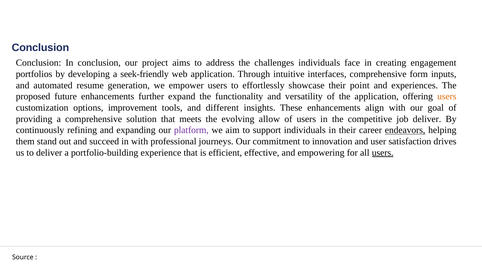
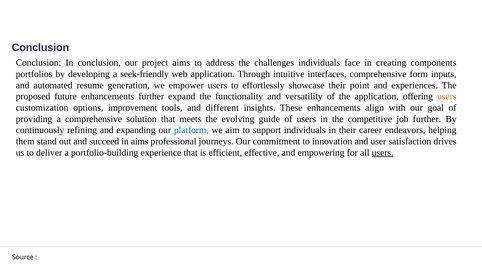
engagement: engagement -> components
allow: allow -> guide
job deliver: deliver -> further
platform colour: purple -> blue
endeavors underline: present -> none
in with: with -> aims
